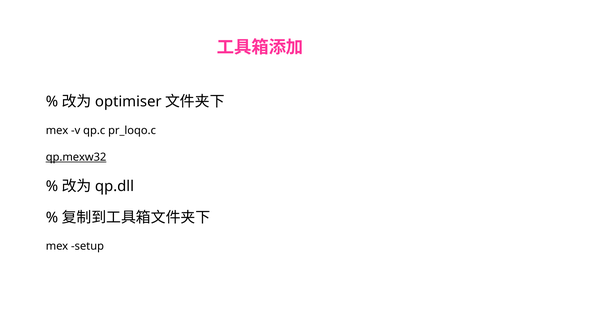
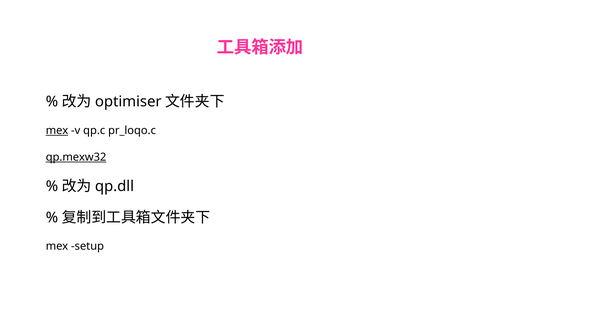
mex at (57, 130) underline: none -> present
